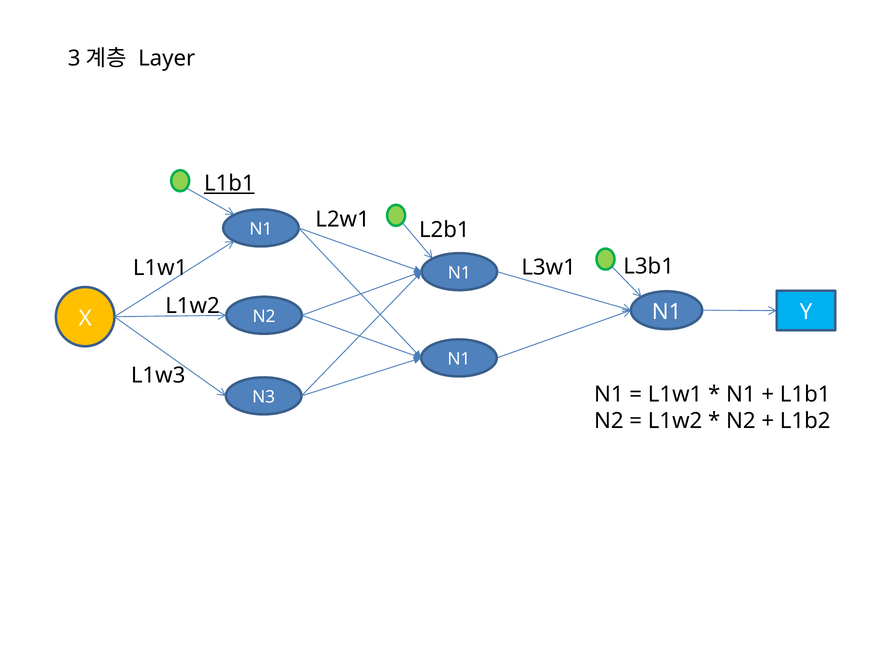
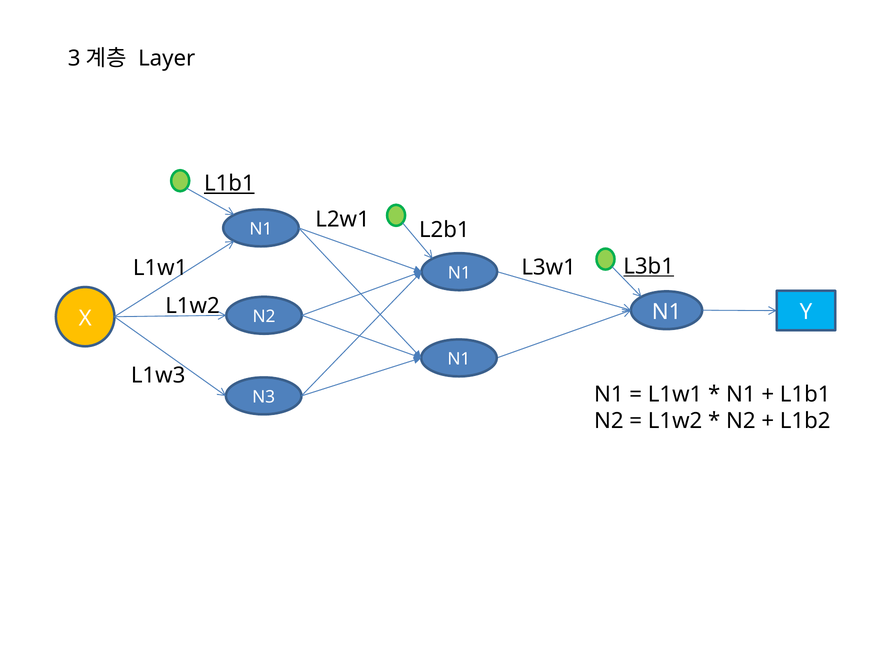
L3b1 underline: none -> present
